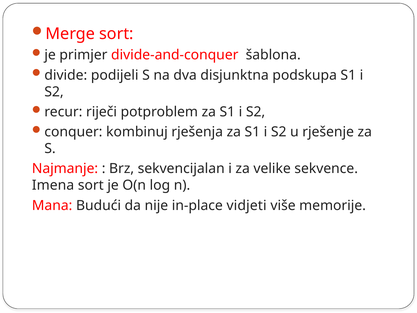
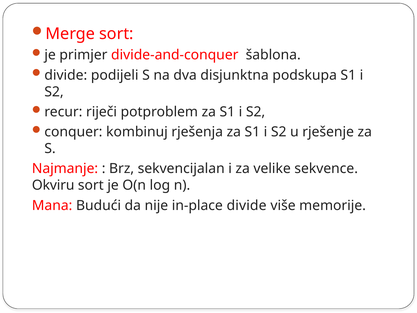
Imena: Imena -> Okviru
in-place vidjeti: vidjeti -> divide
